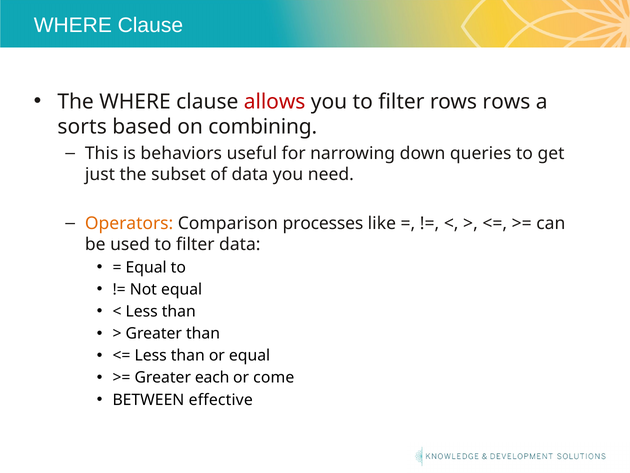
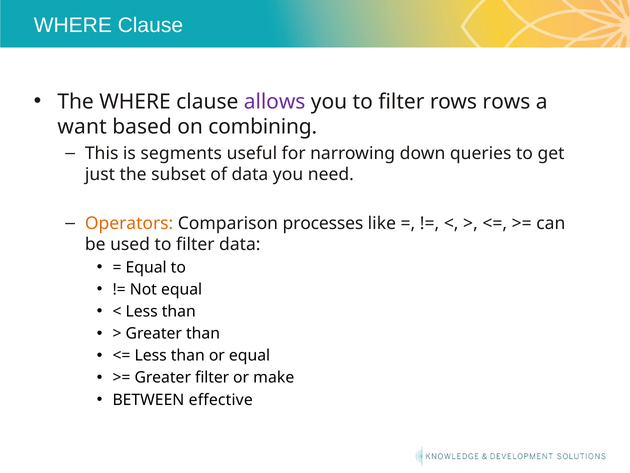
allows colour: red -> purple
sorts: sorts -> want
behaviors: behaviors -> segments
Greater each: each -> filter
come: come -> make
